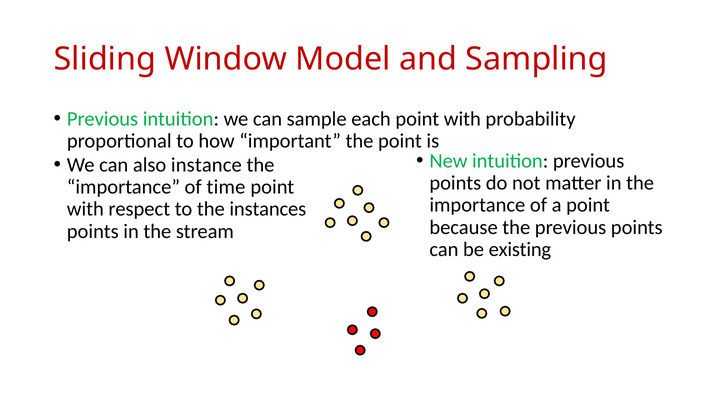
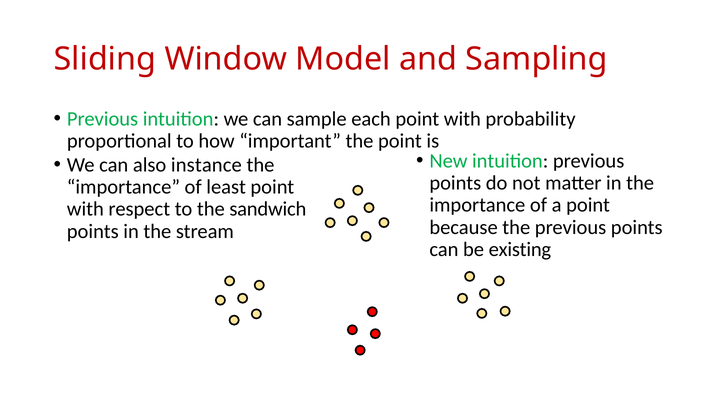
time: time -> least
instances: instances -> sandwich
